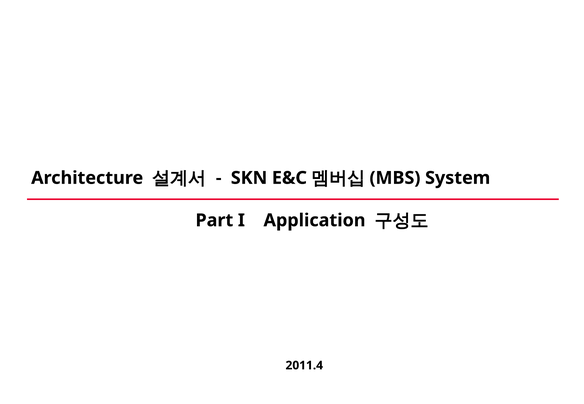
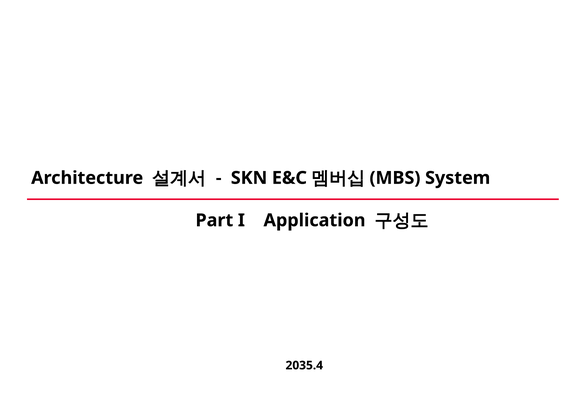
2011.4: 2011.4 -> 2035.4
